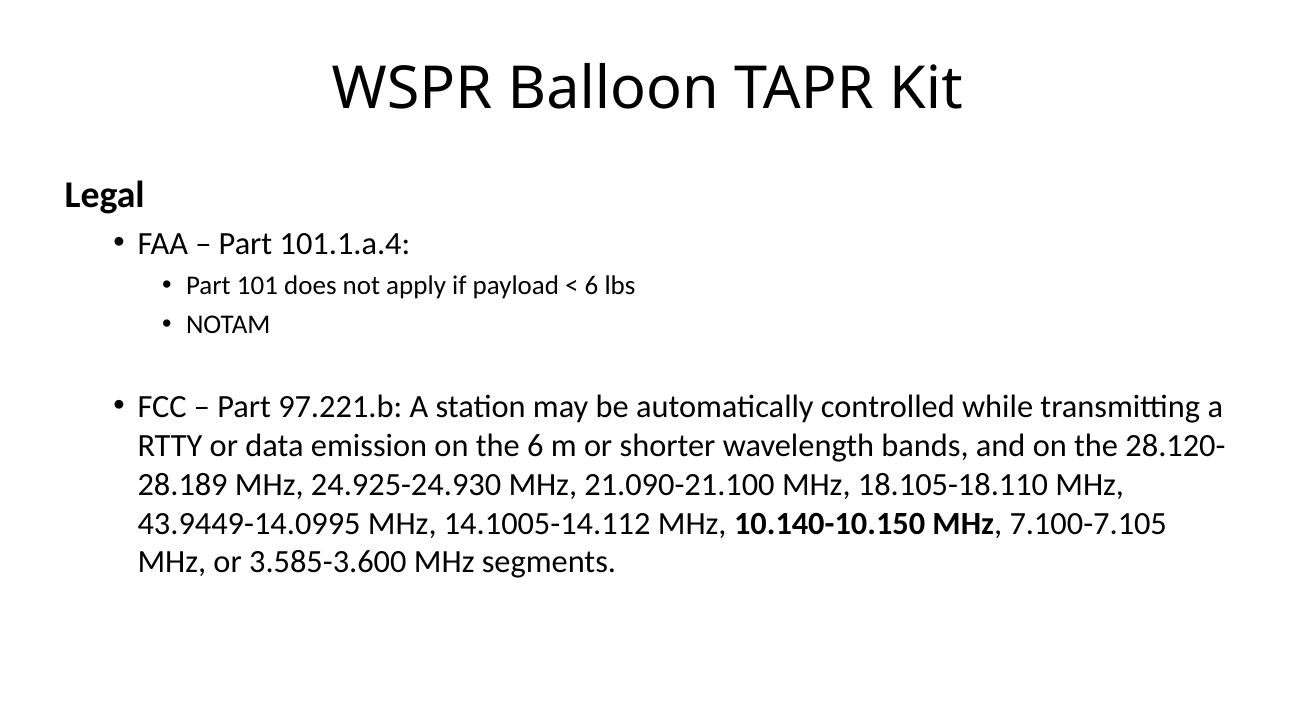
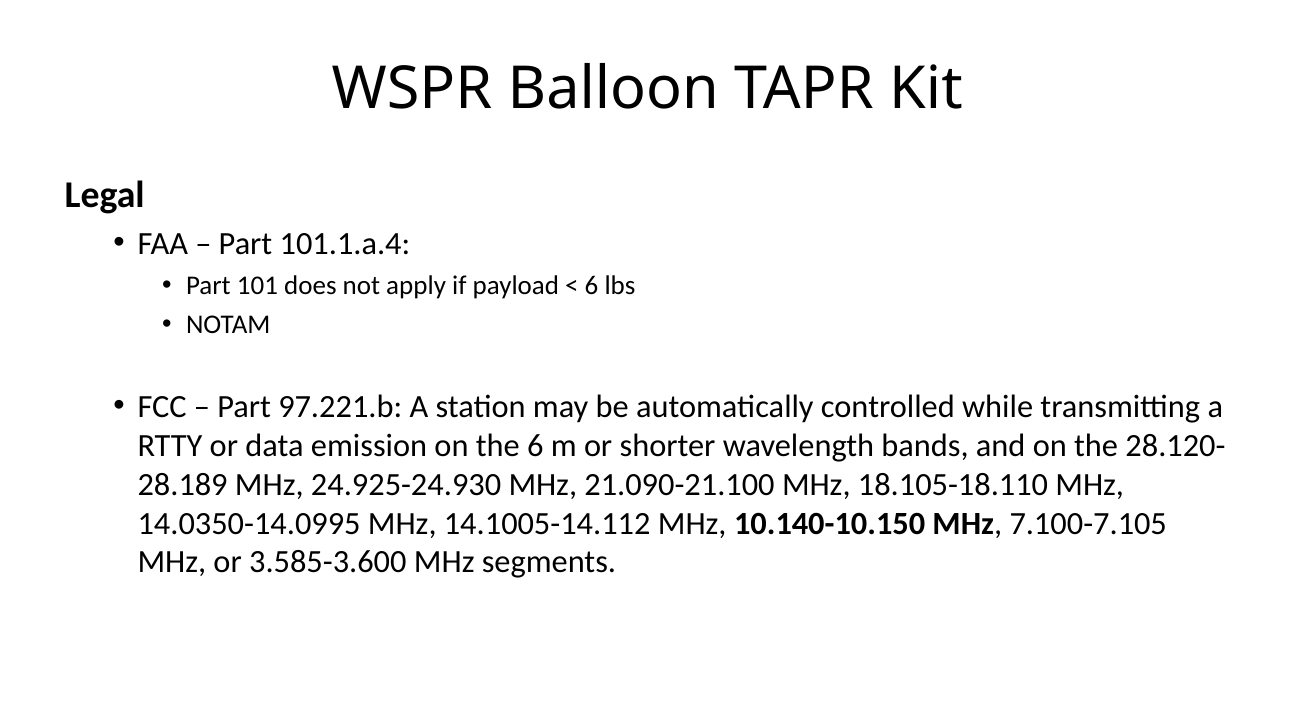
43.9449-14.0995: 43.9449-14.0995 -> 14.0350-14.0995
